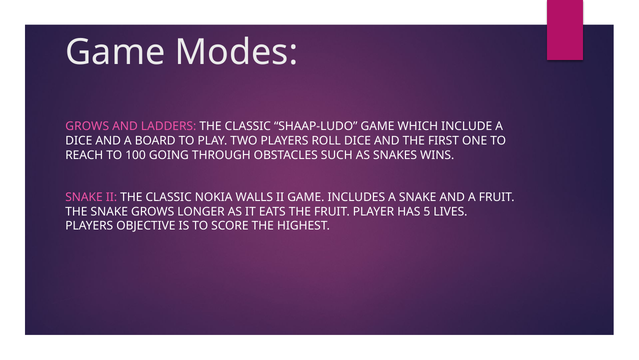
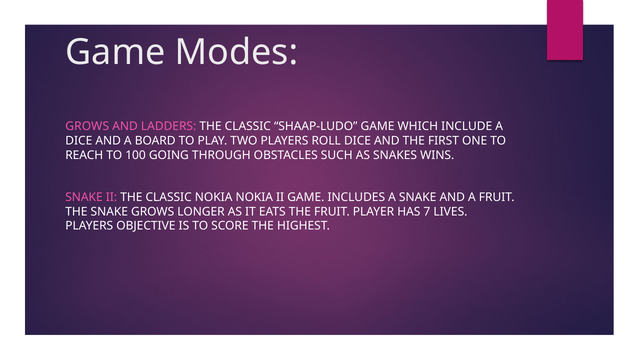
NOKIA WALLS: WALLS -> NOKIA
5: 5 -> 7
